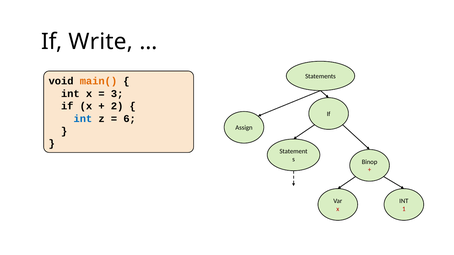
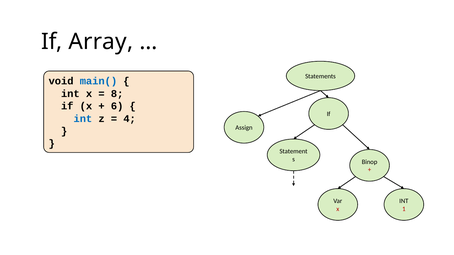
Write: Write -> Array
main( colour: orange -> blue
3: 3 -> 8
2: 2 -> 6
6: 6 -> 4
